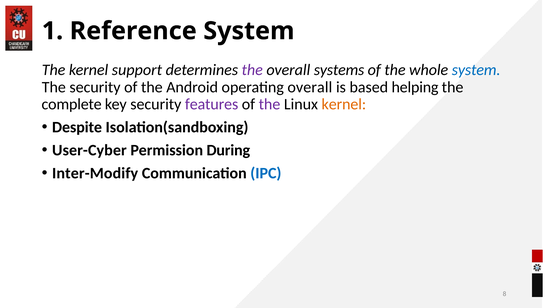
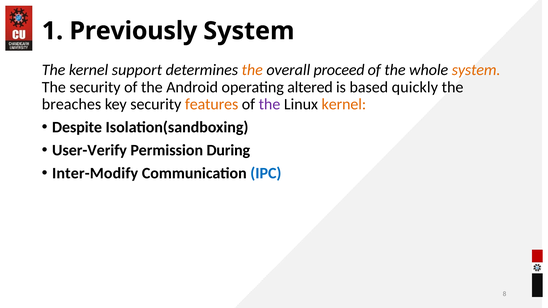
Reference: Reference -> Previously
the at (252, 70) colour: purple -> orange
systems: systems -> proceed
system at (476, 70) colour: blue -> orange
operating overall: overall -> altered
helping: helping -> quickly
complete: complete -> breaches
features colour: purple -> orange
User-Cyber: User-Cyber -> User-Verify
